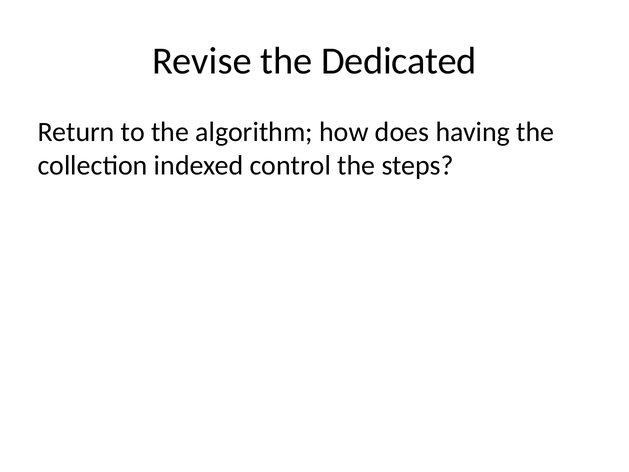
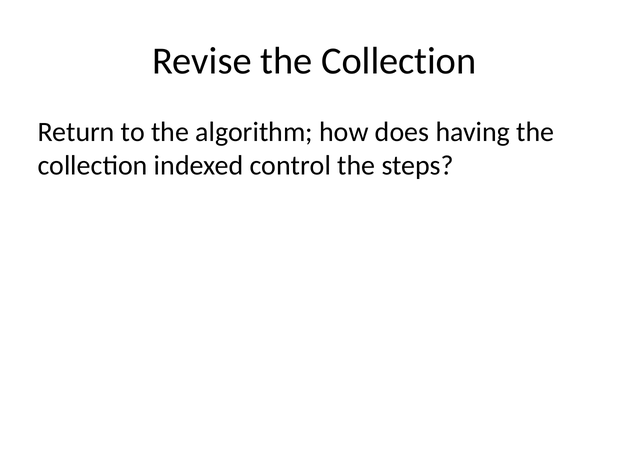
Revise the Dedicated: Dedicated -> Collection
